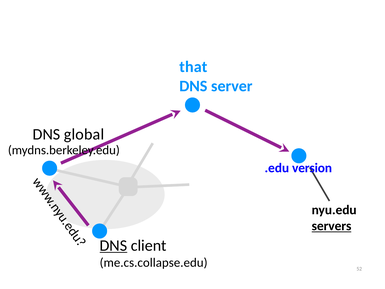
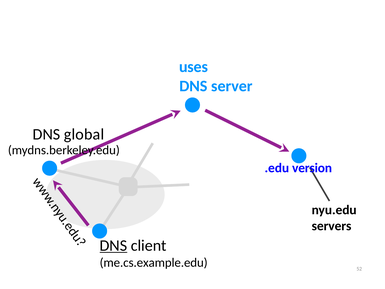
that: that -> uses
servers underline: present -> none
me.cs.collapse.edu: me.cs.collapse.edu -> me.cs.example.edu
